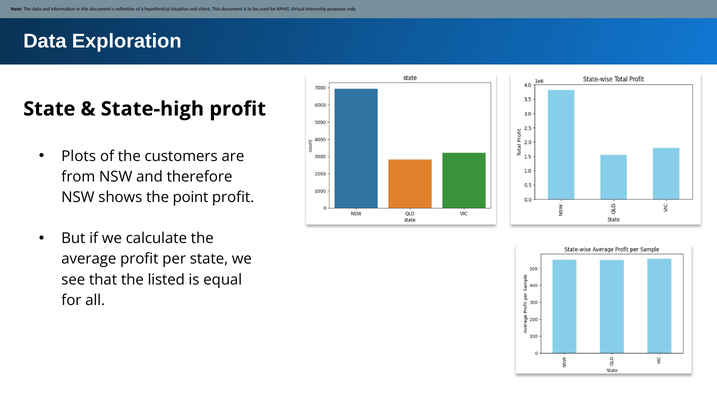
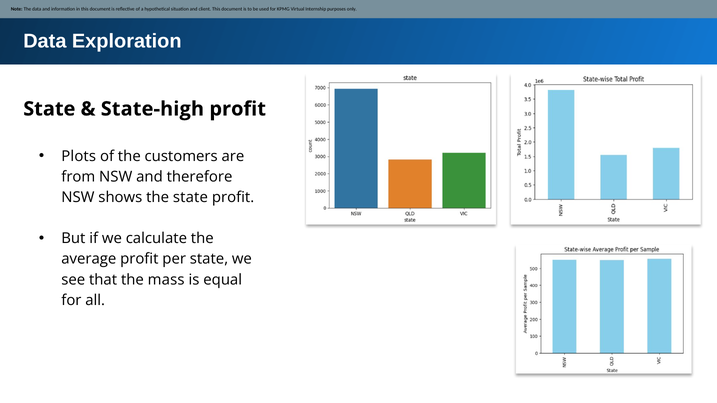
the point: point -> state
listed: listed -> mass
